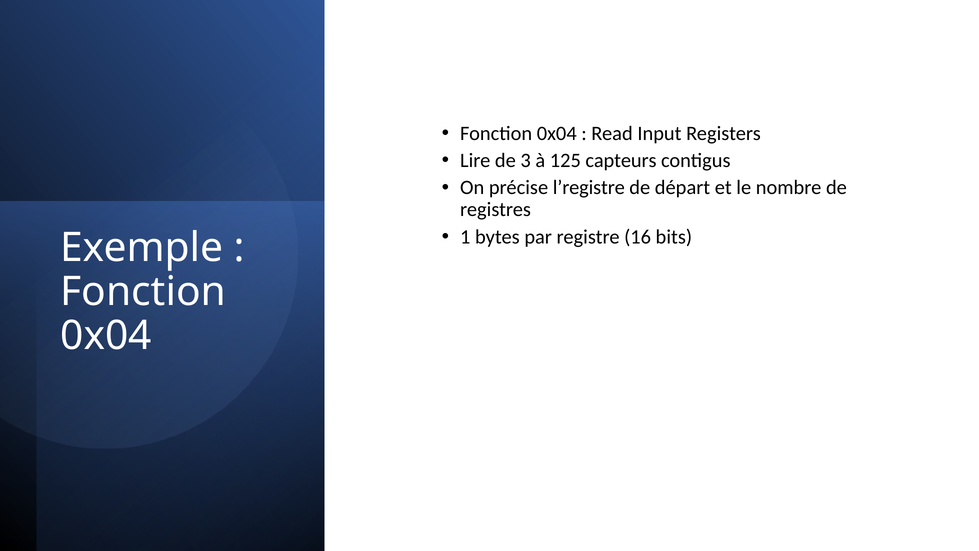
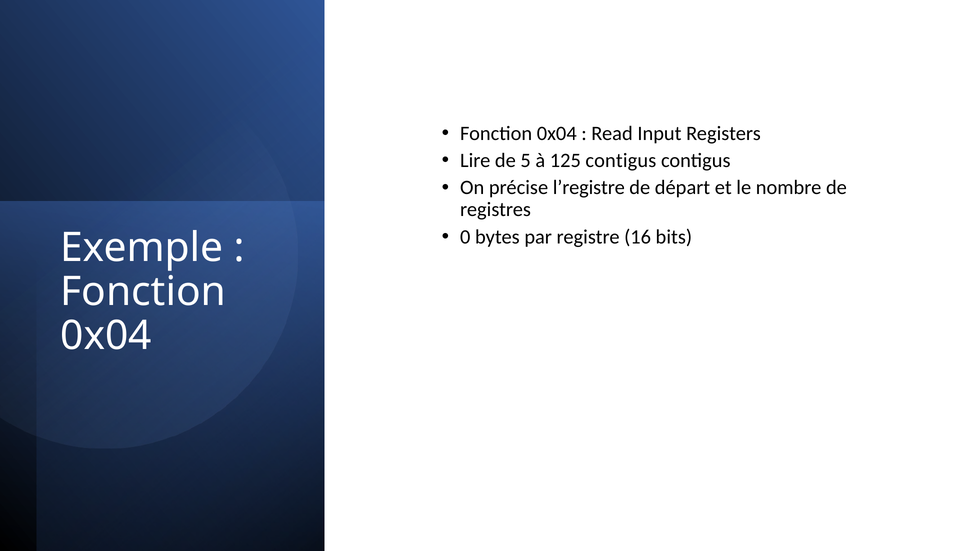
3: 3 -> 5
125 capteurs: capteurs -> contigus
1: 1 -> 0
